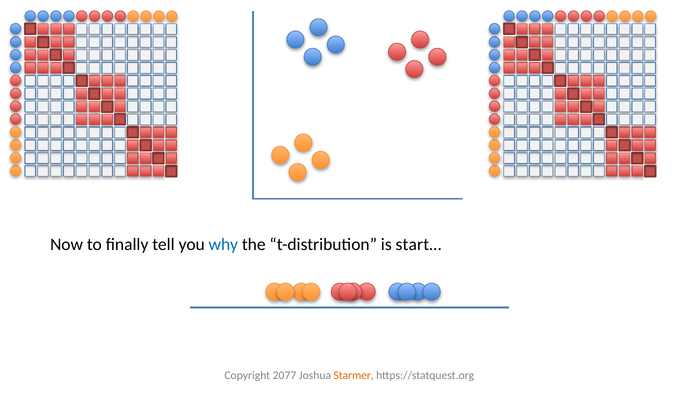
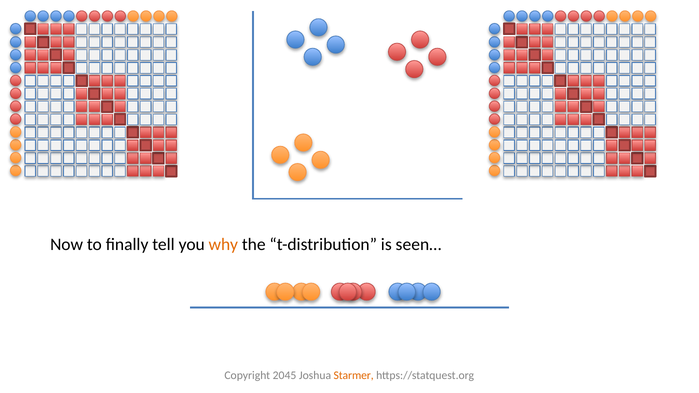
why colour: blue -> orange
start…: start… -> seen…
2077: 2077 -> 2045
